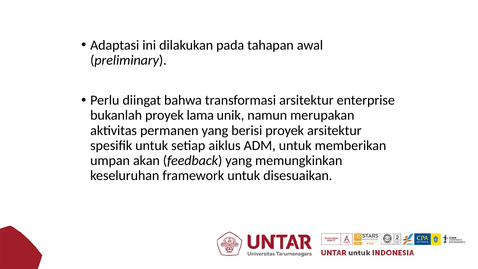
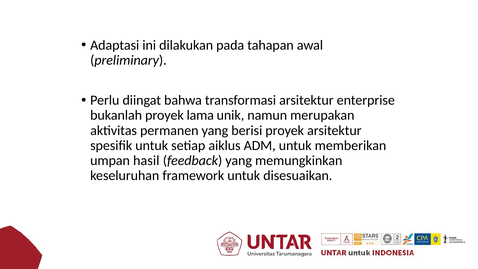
akan: akan -> hasil
